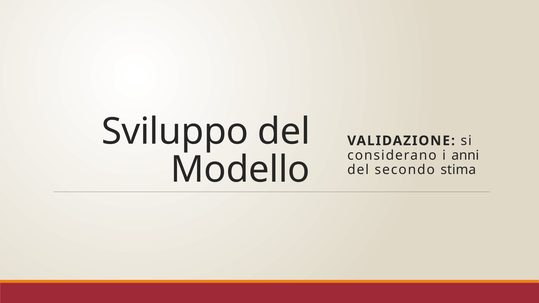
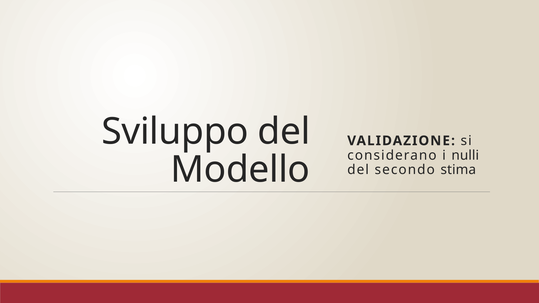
anni: anni -> nulli
